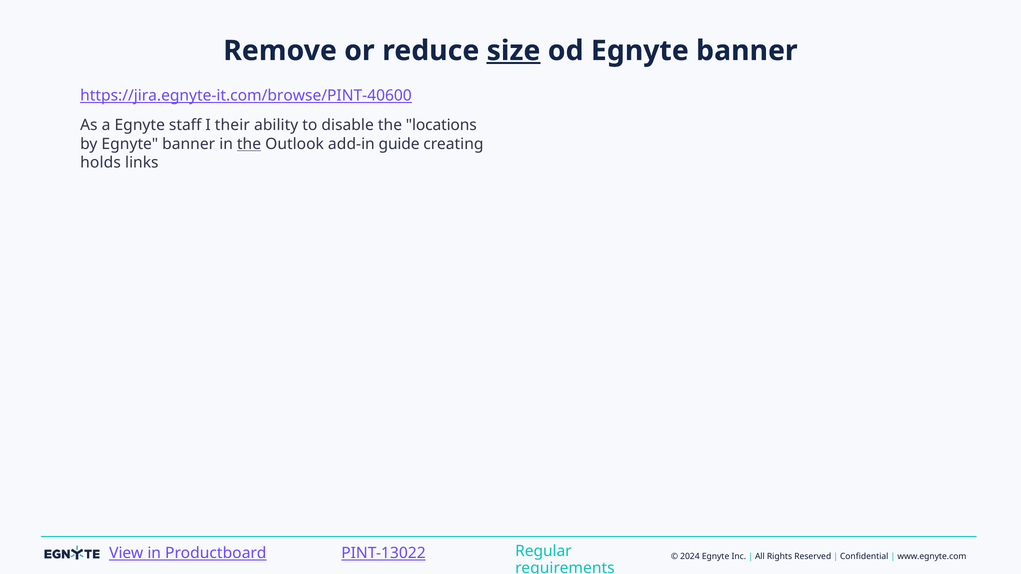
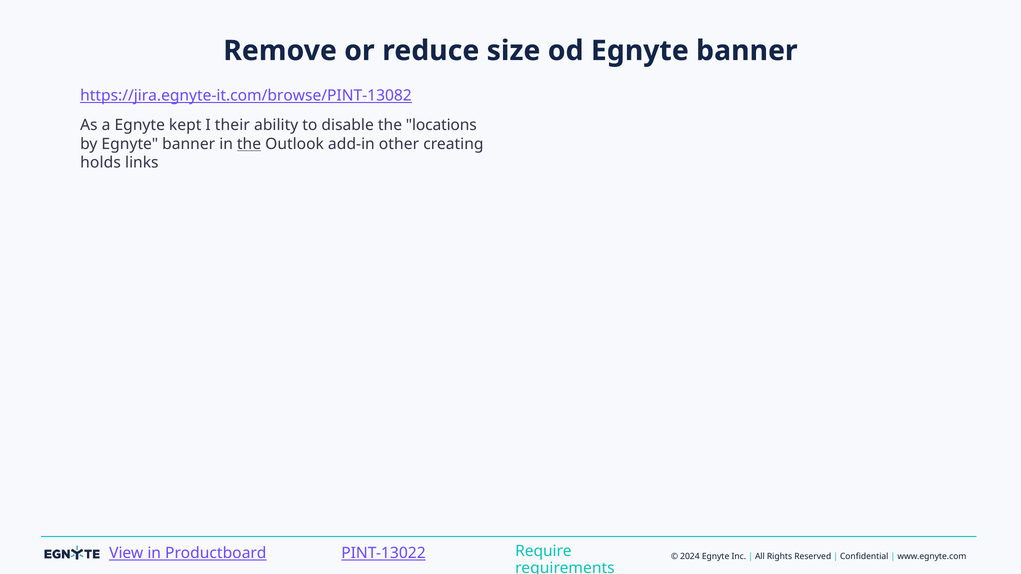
size underline: present -> none
https://jira.egnyte-it.com/browse/PINT-40600: https://jira.egnyte-it.com/browse/PINT-40600 -> https://jira.egnyte-it.com/browse/PINT-13082
staff: staff -> kept
guide: guide -> other
Regular: Regular -> Require
